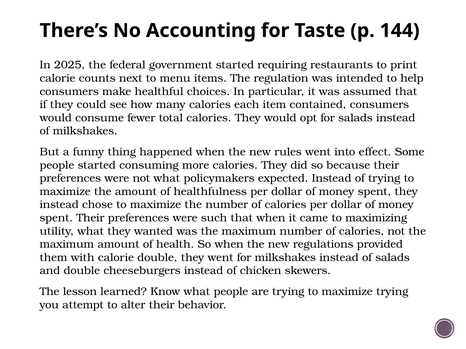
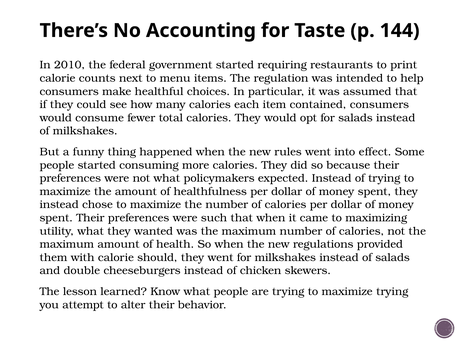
2025: 2025 -> 2010
calorie double: double -> should
